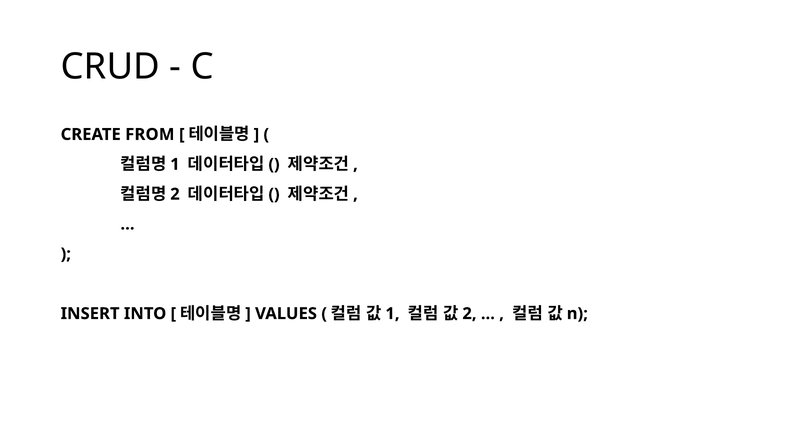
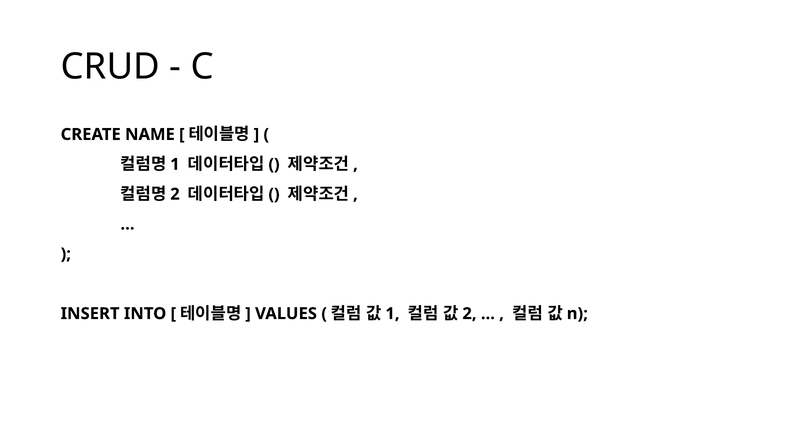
FROM: FROM -> NAME
